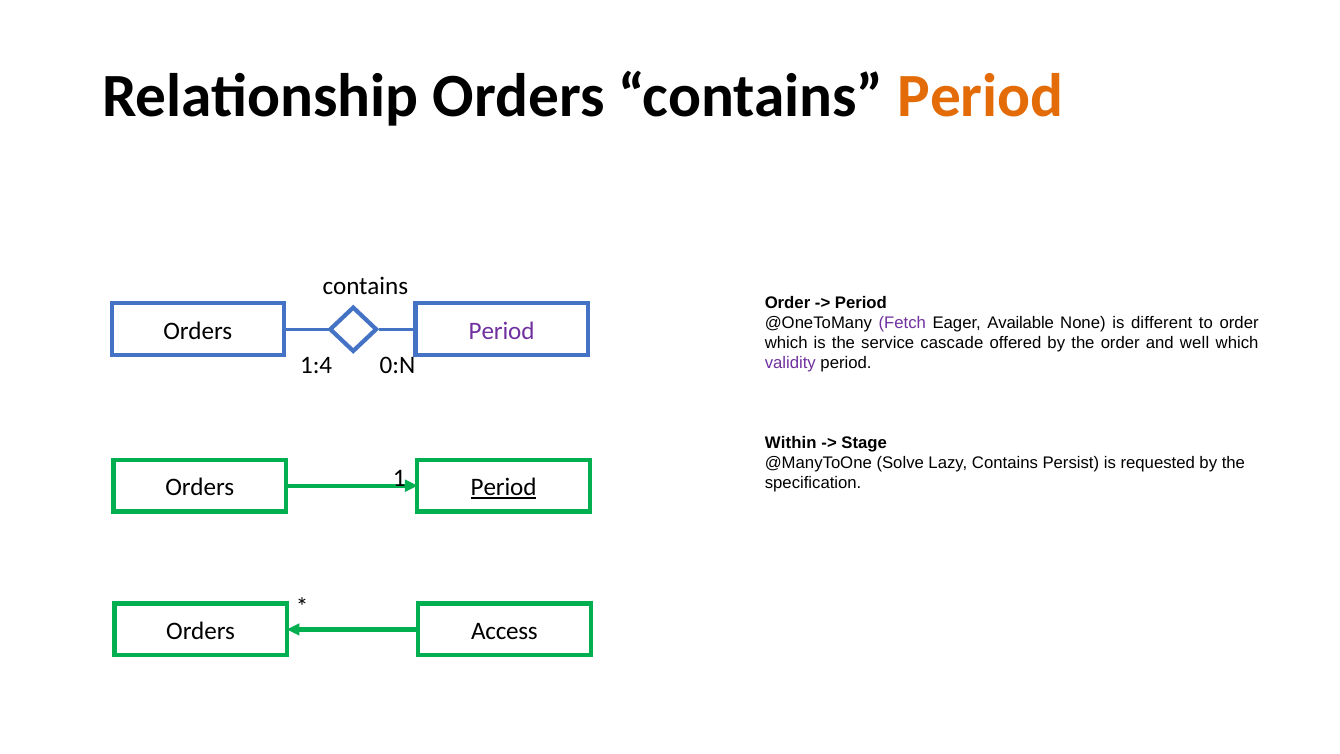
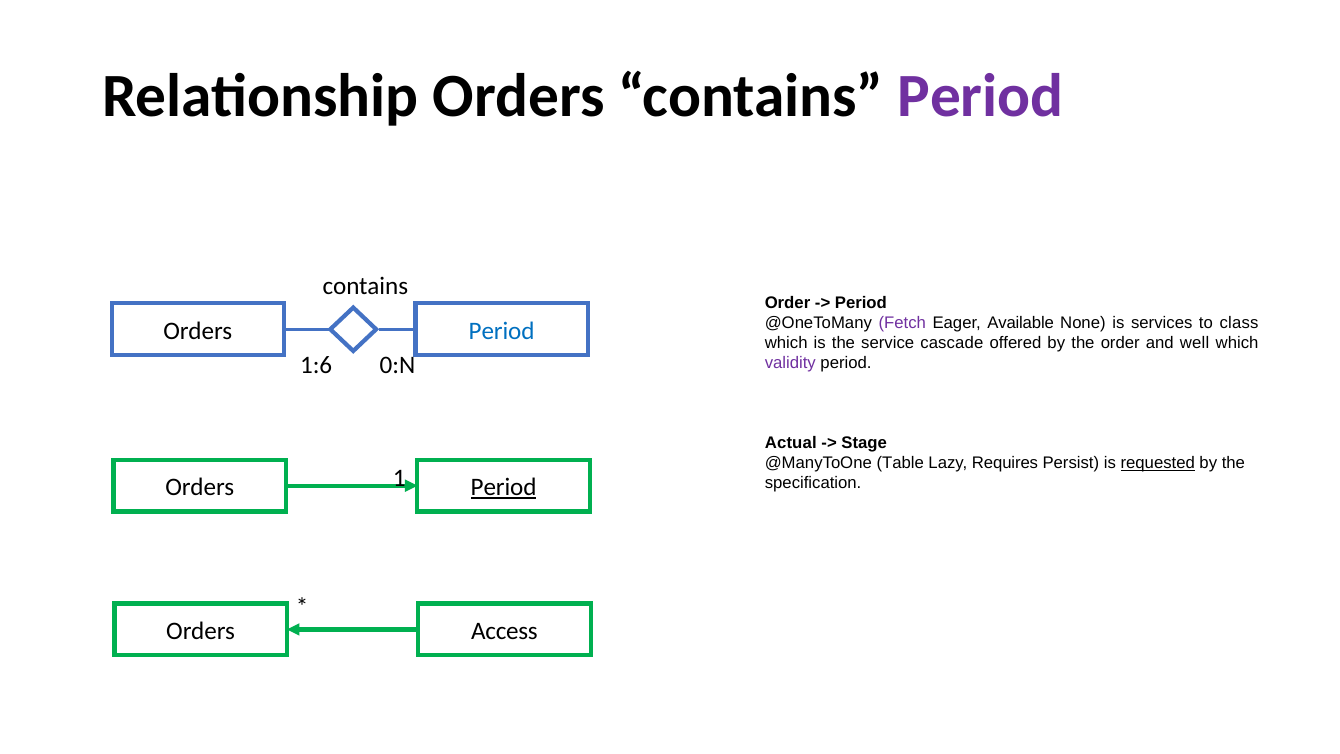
Period at (980, 96) colour: orange -> purple
different: different -> services
to order: order -> class
Period at (502, 331) colour: purple -> blue
1:4: 1:4 -> 1:6
Within: Within -> Actual
Solve: Solve -> Table
Lazy Contains: Contains -> Requires
requested underline: none -> present
